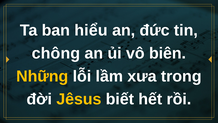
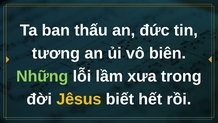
hiểu: hiểu -> thấu
chông: chông -> tương
Những colour: yellow -> light green
